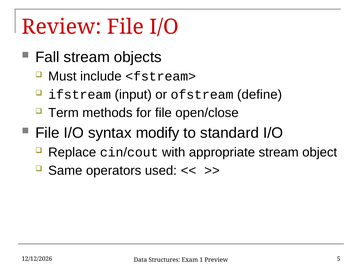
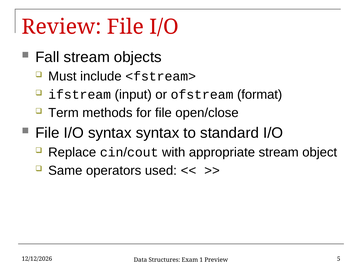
define: define -> format
syntax modify: modify -> syntax
